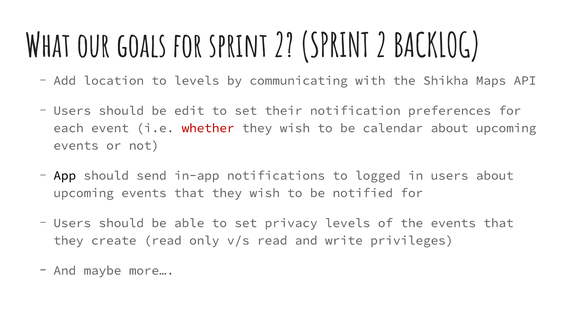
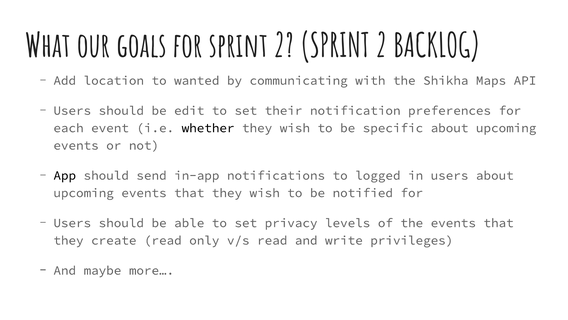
to levels: levels -> wanted
whether colour: red -> black
calendar: calendar -> specific
